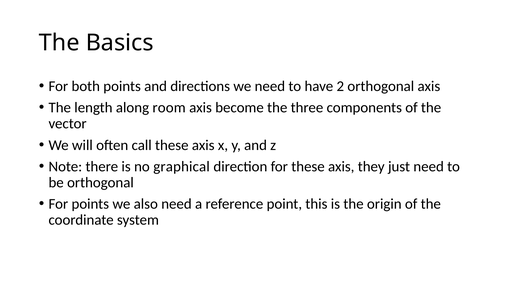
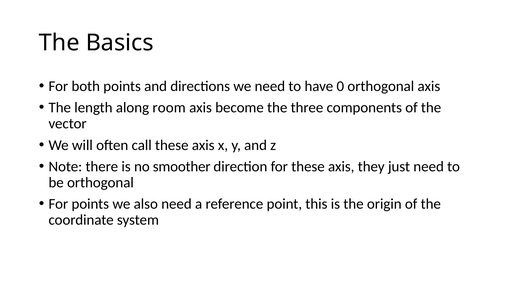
2: 2 -> 0
graphical: graphical -> smoother
